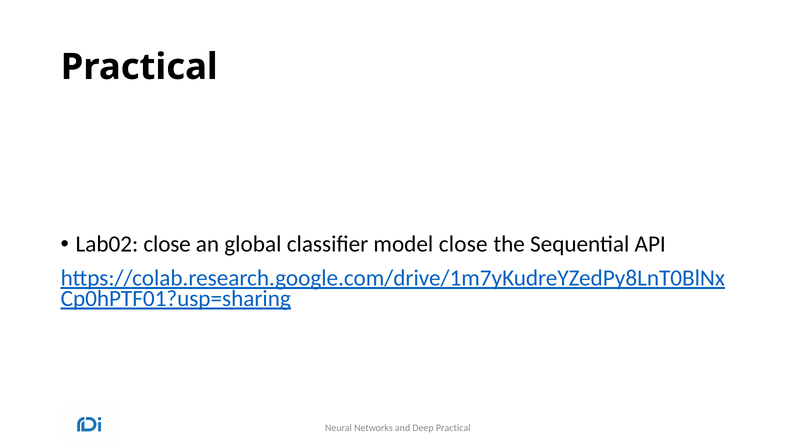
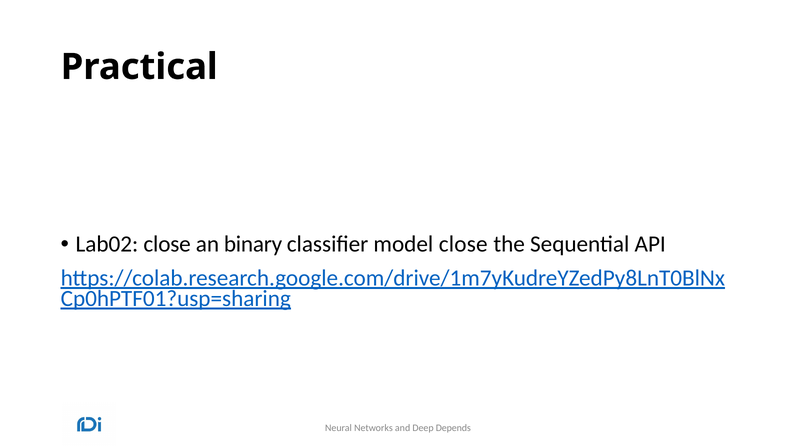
global: global -> binary
Deep Practical: Practical -> Depends
